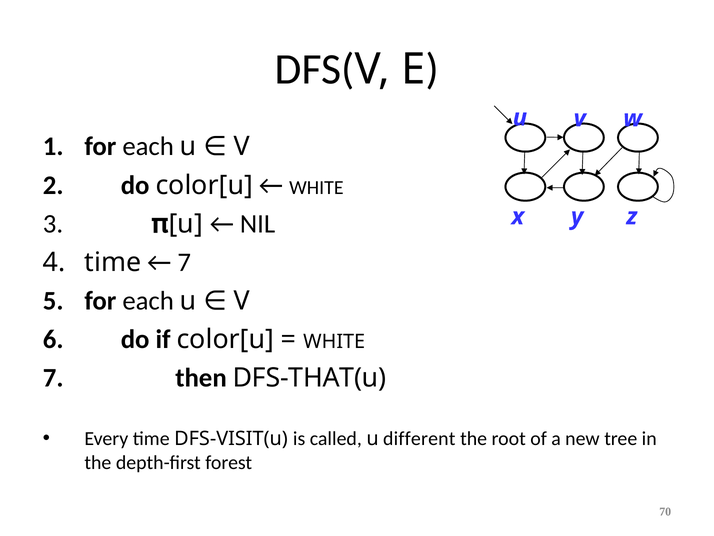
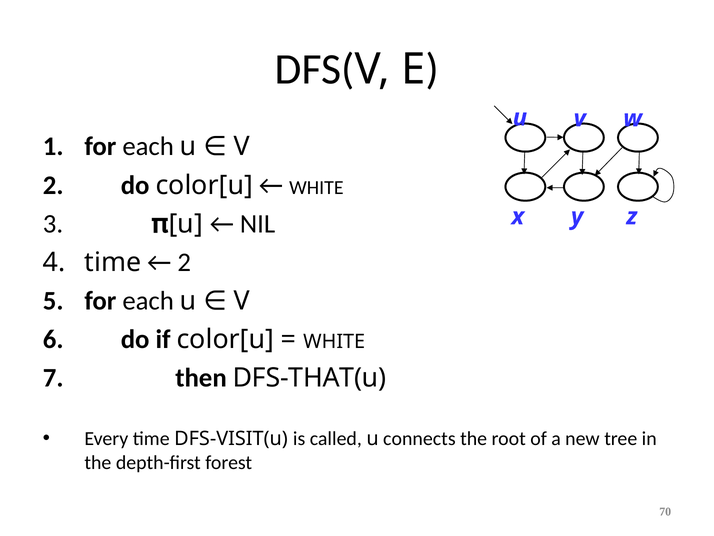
7 at (184, 262): 7 -> 2
different: different -> connects
